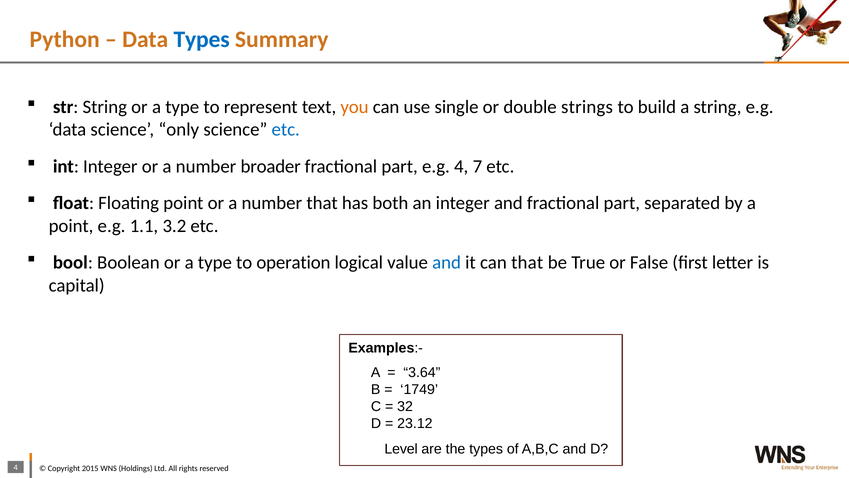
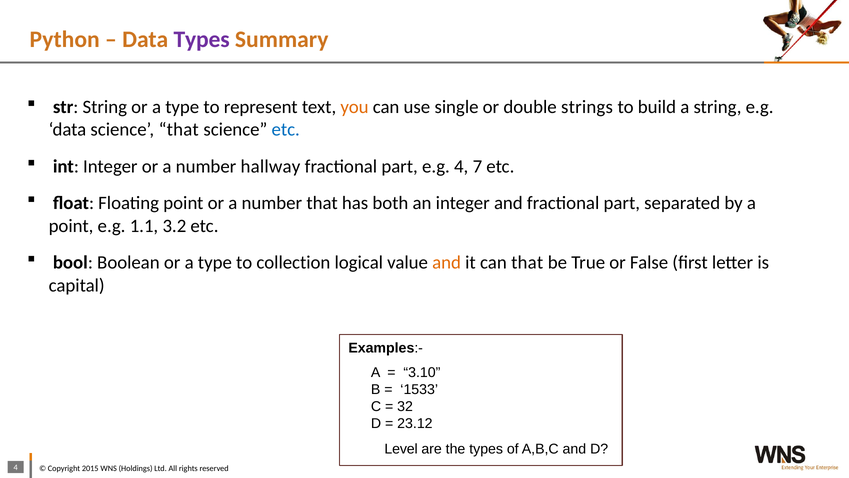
Types at (202, 39) colour: blue -> purple
science only: only -> that
broader: broader -> hallway
operation: operation -> collection
and at (447, 262) colour: blue -> orange
3.64: 3.64 -> 3.10
1749: 1749 -> 1533
